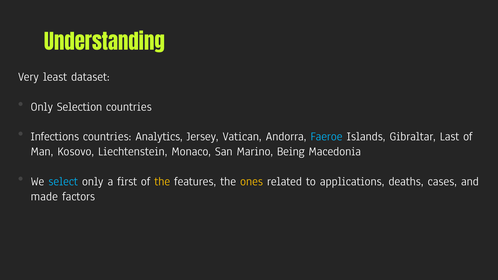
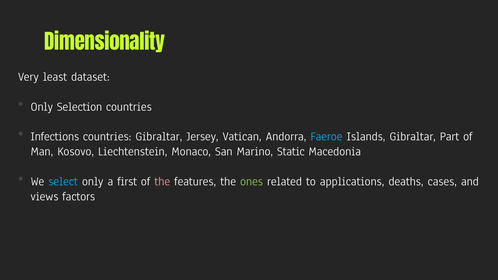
Understanding: Understanding -> Dimensionality
countries Analytics: Analytics -> Gibraltar
Last: Last -> Part
Being: Being -> Static
the at (162, 181) colour: yellow -> pink
ones colour: yellow -> light green
made: made -> views
